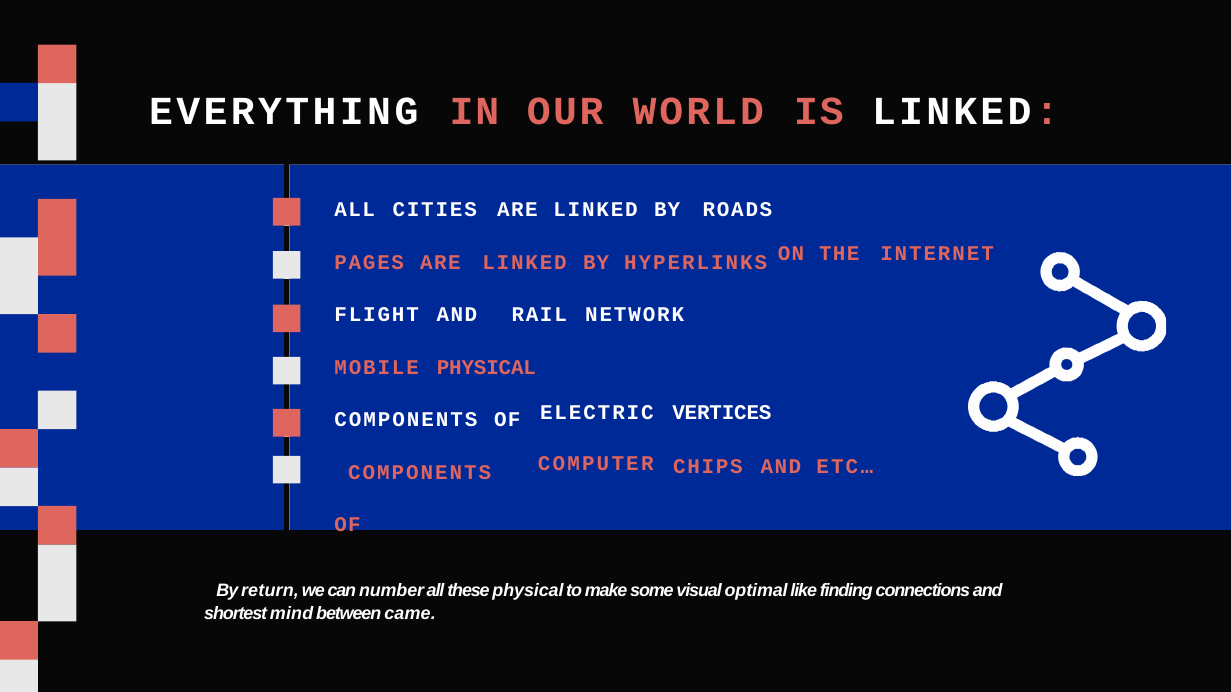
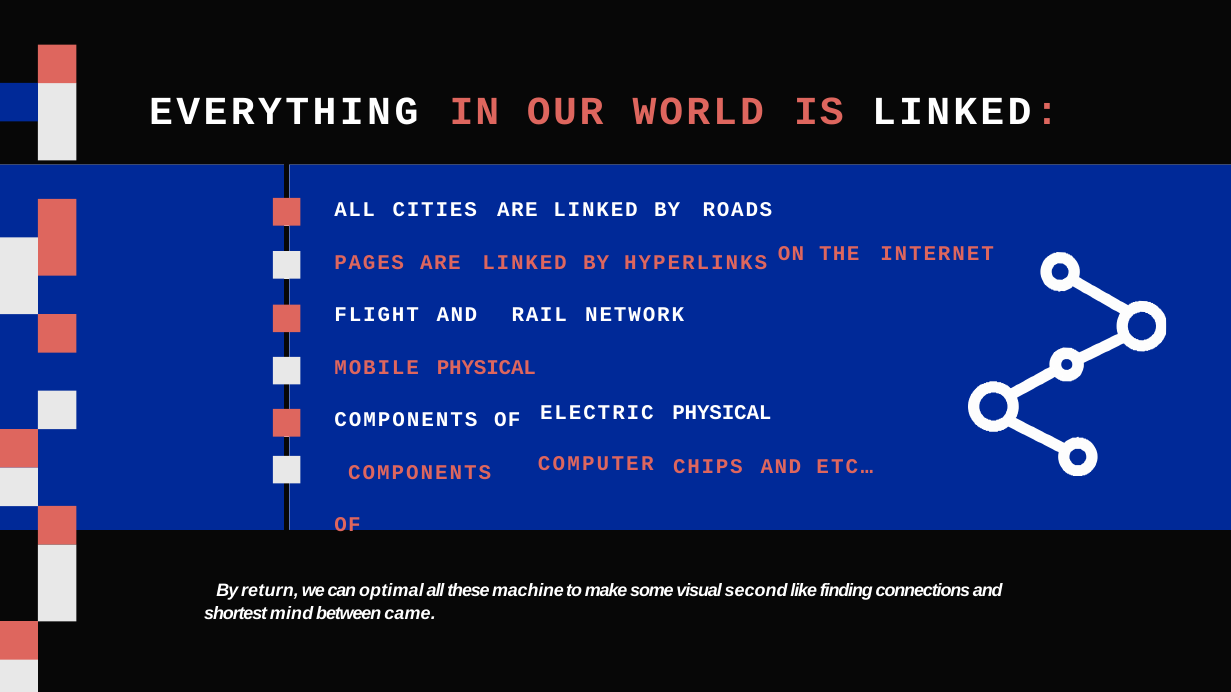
ELECTRIC VERTICES: VERTICES -> PHYSICAL
number: number -> optimal
these physical: physical -> machine
optimal: optimal -> second
